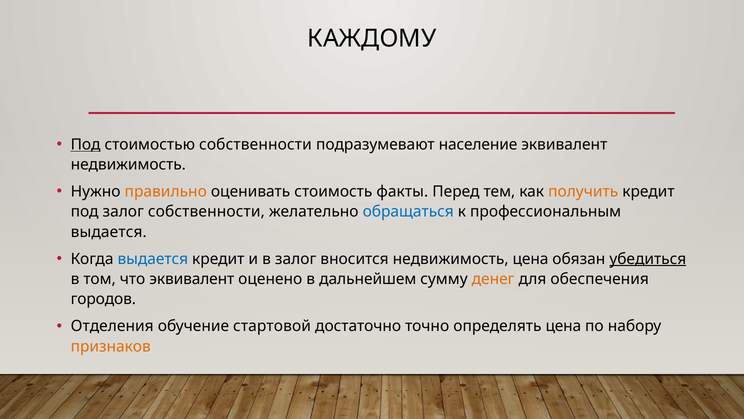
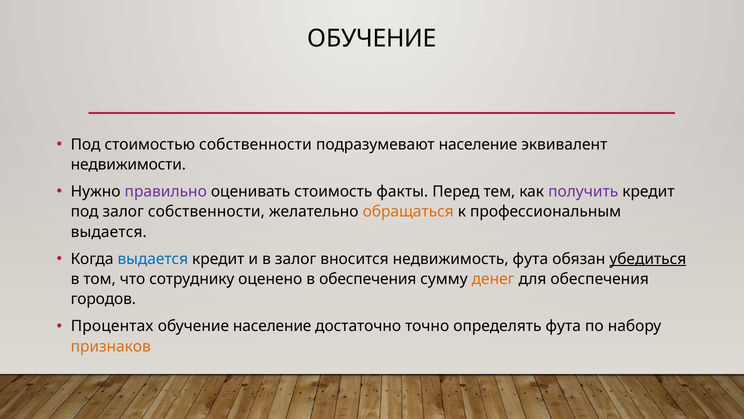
КАЖДОМУ at (372, 38): КАЖДОМУ -> ОБУЧЕНИЕ
Под at (86, 144) underline: present -> none
недвижимость at (128, 164): недвижимость -> недвижимости
правильно colour: orange -> purple
получить colour: orange -> purple
обращаться colour: blue -> orange
недвижимость цена: цена -> фута
что эквивалент: эквивалент -> сотруднику
в дальнейшем: дальнейшем -> обеспечения
Отделения: Отделения -> Процентах
обучение стартовой: стартовой -> население
определять цена: цена -> фута
